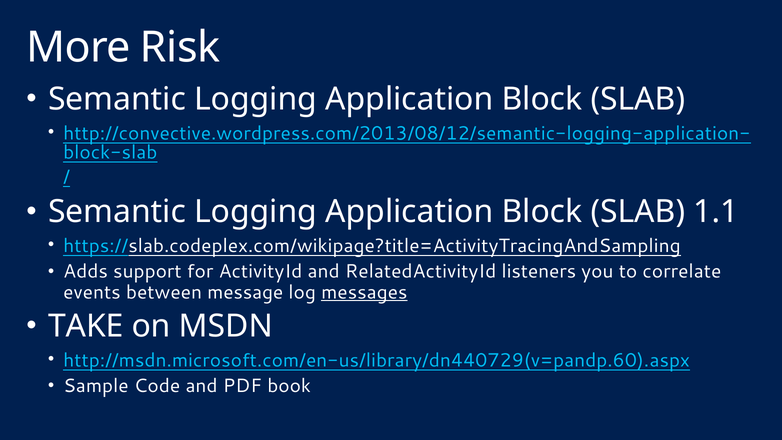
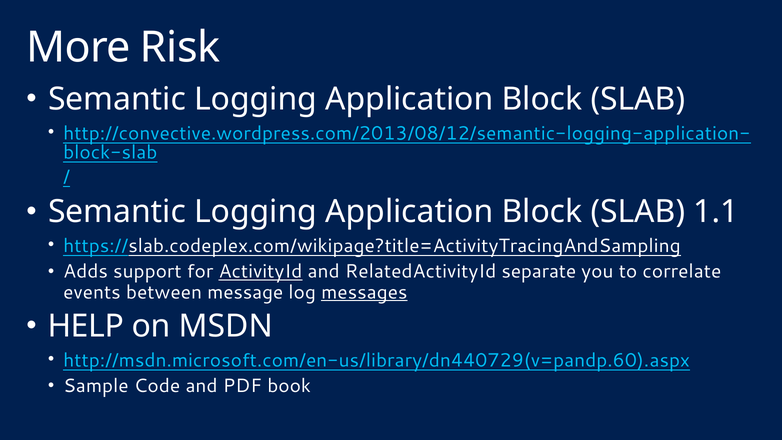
ActivityId underline: none -> present
listeners: listeners -> separate
TAKE: TAKE -> HELP
